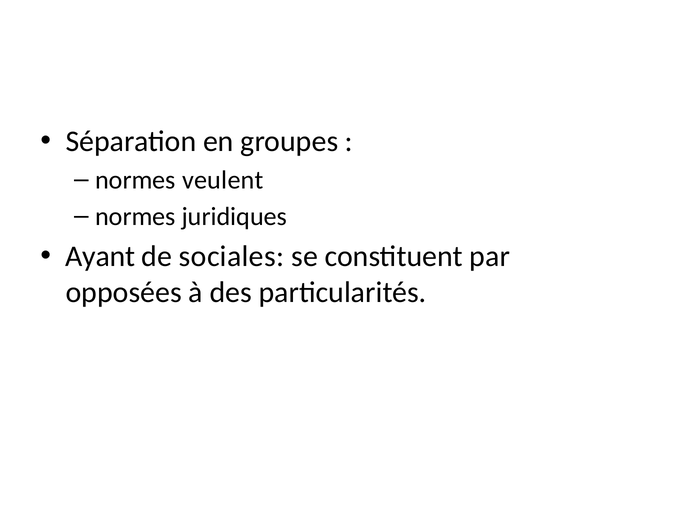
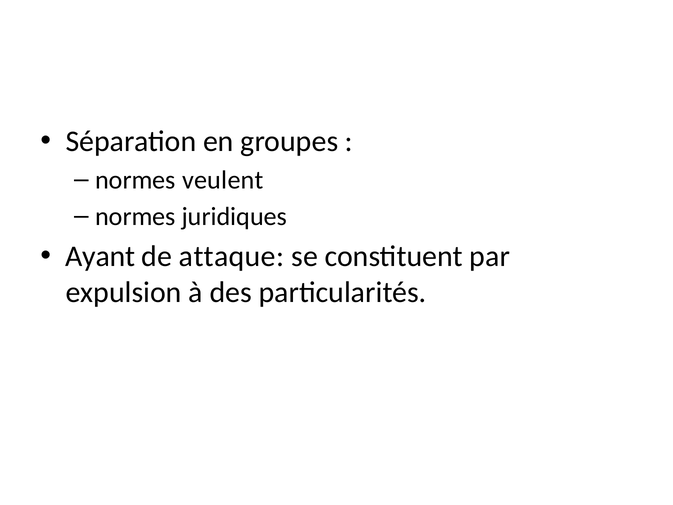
sociales: sociales -> attaque
opposées: opposées -> expulsion
